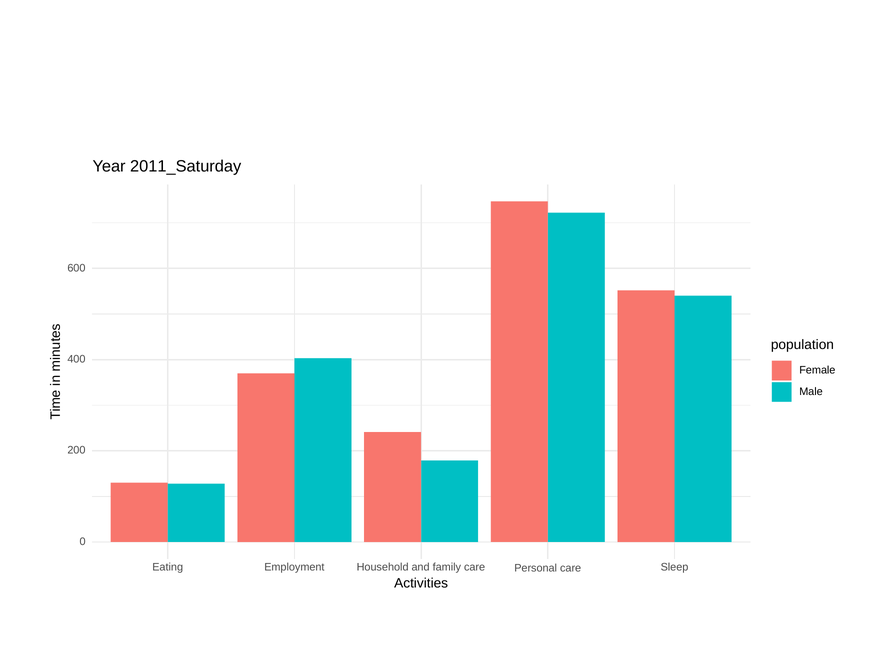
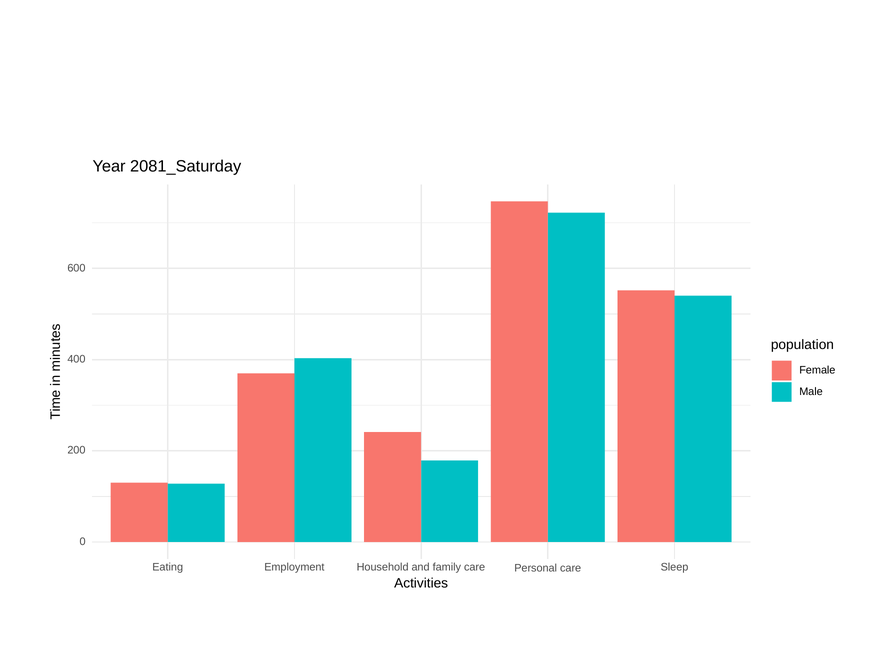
2011_Saturday: 2011_Saturday -> 2081_Saturday
